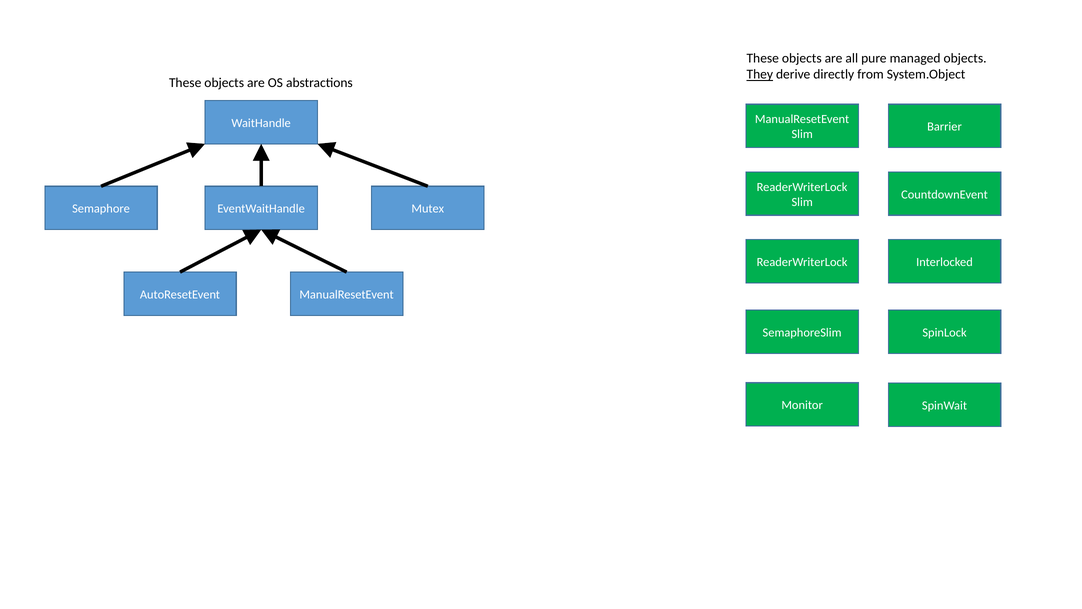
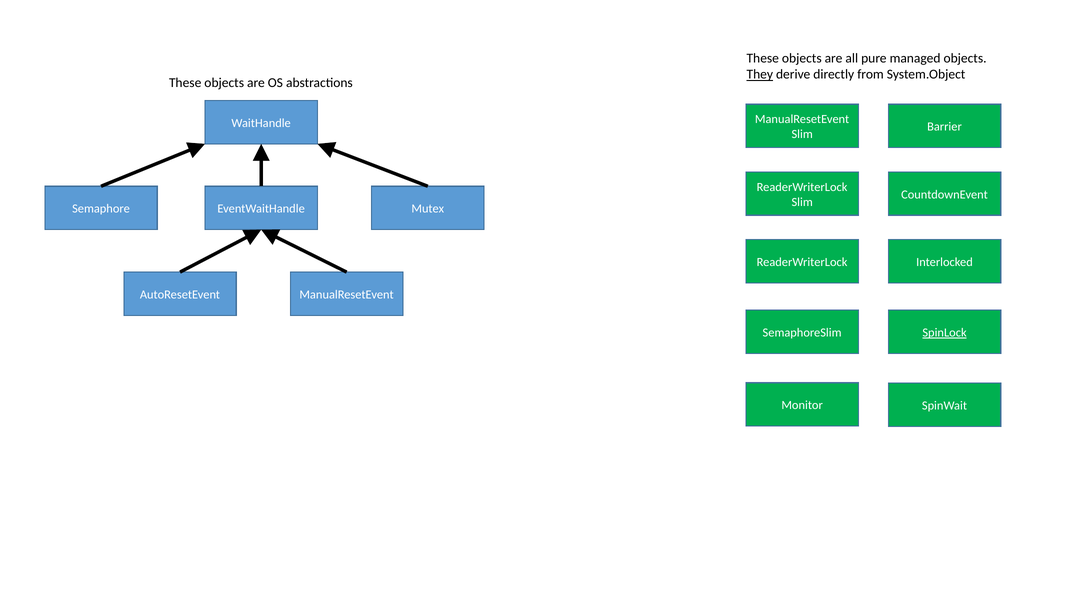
SpinLock underline: none -> present
